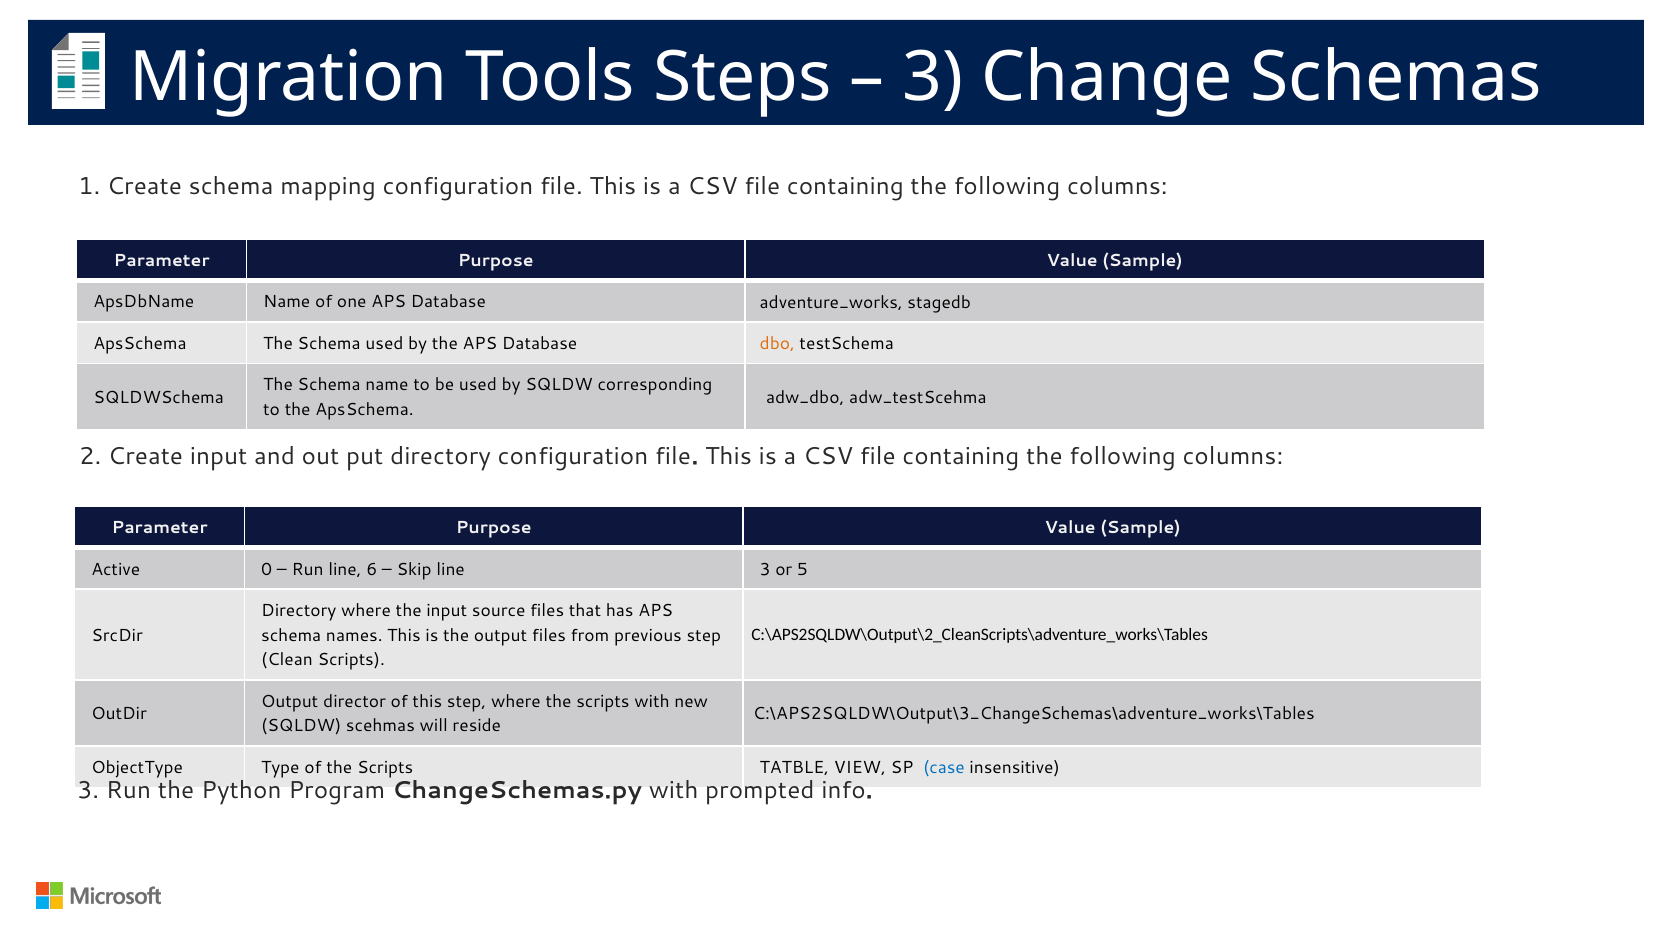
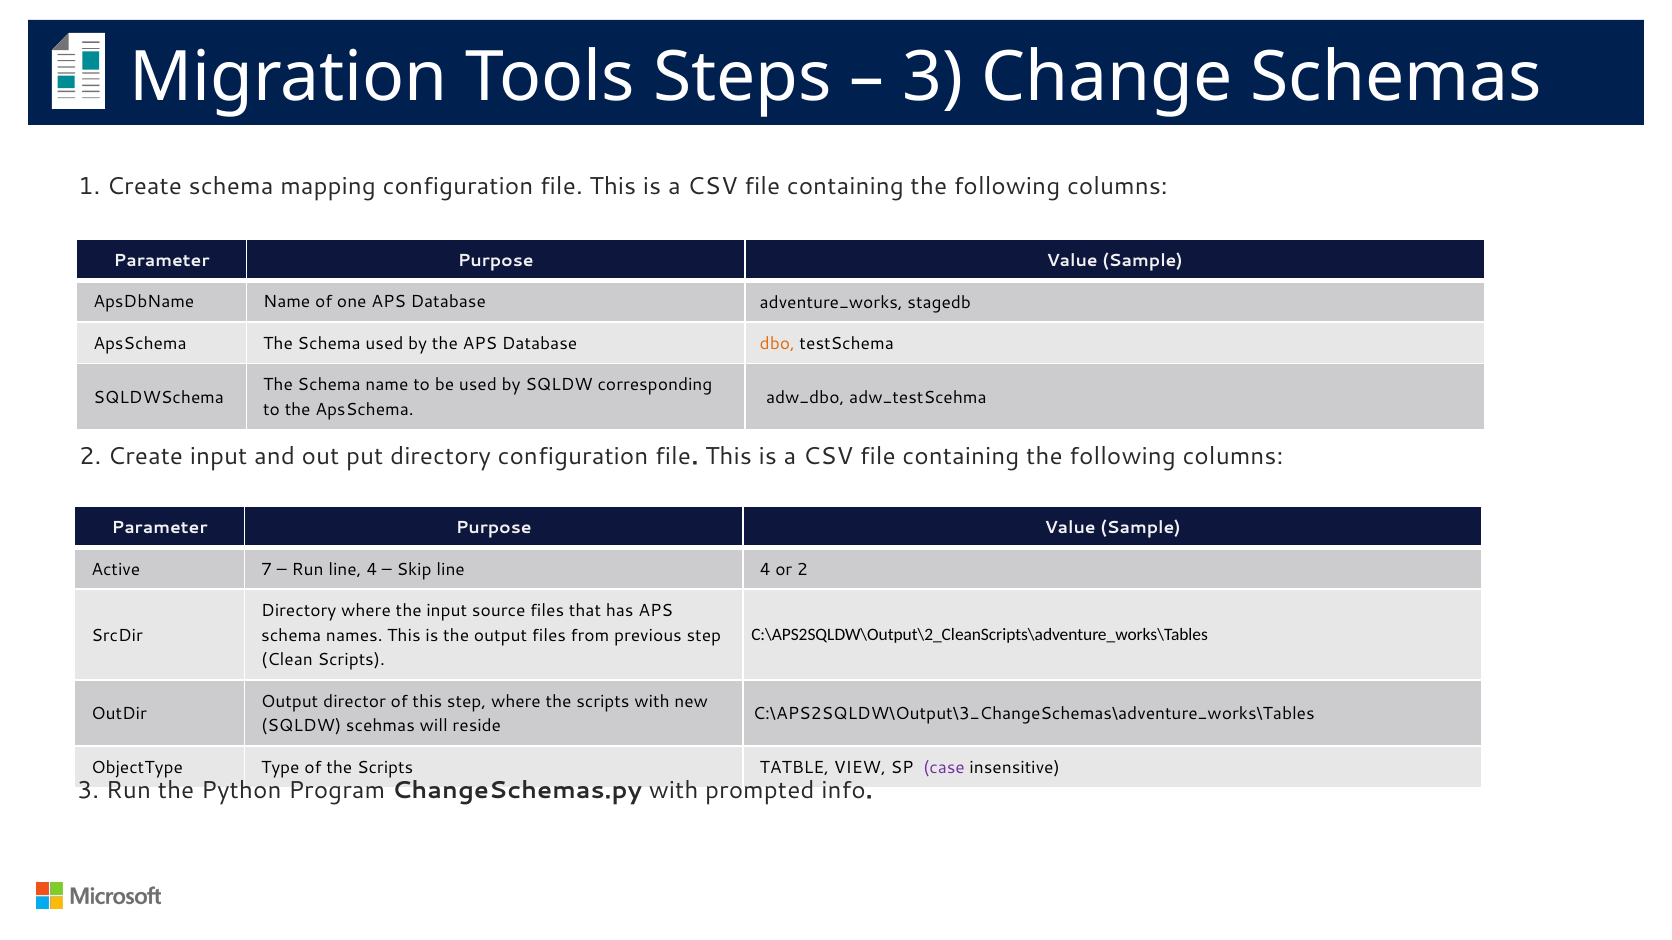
0: 0 -> 7
Run line 6: 6 -> 4
Skip line 3: 3 -> 4
or 5: 5 -> 2
case colour: blue -> purple
